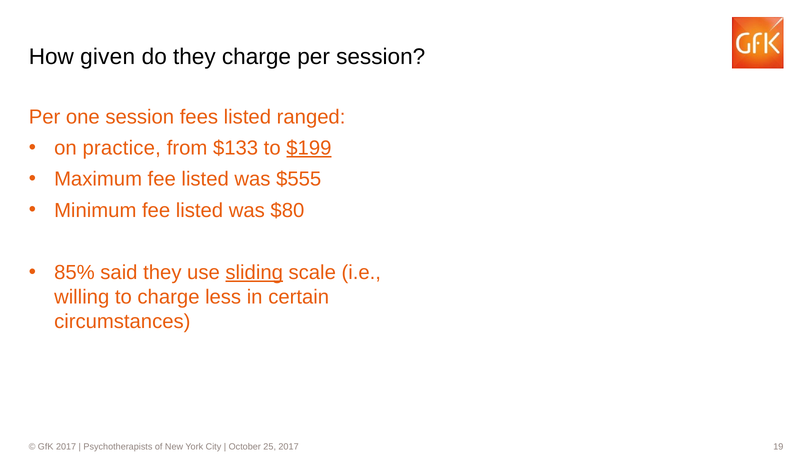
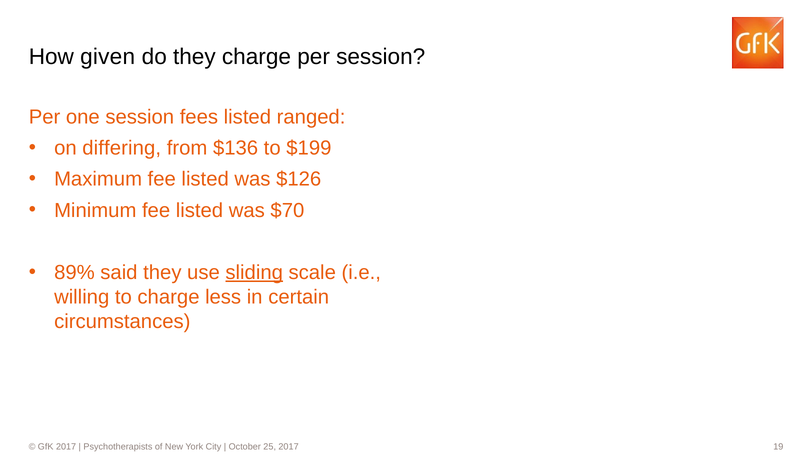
practice: practice -> differing
$133: $133 -> $136
$199 underline: present -> none
$555: $555 -> $126
$80: $80 -> $70
85%: 85% -> 89%
